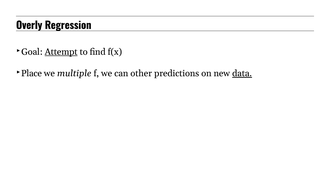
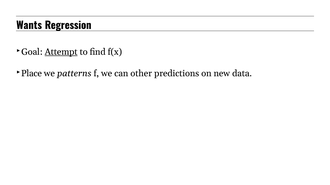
Overly: Overly -> Wants
multiple: multiple -> patterns
data underline: present -> none
